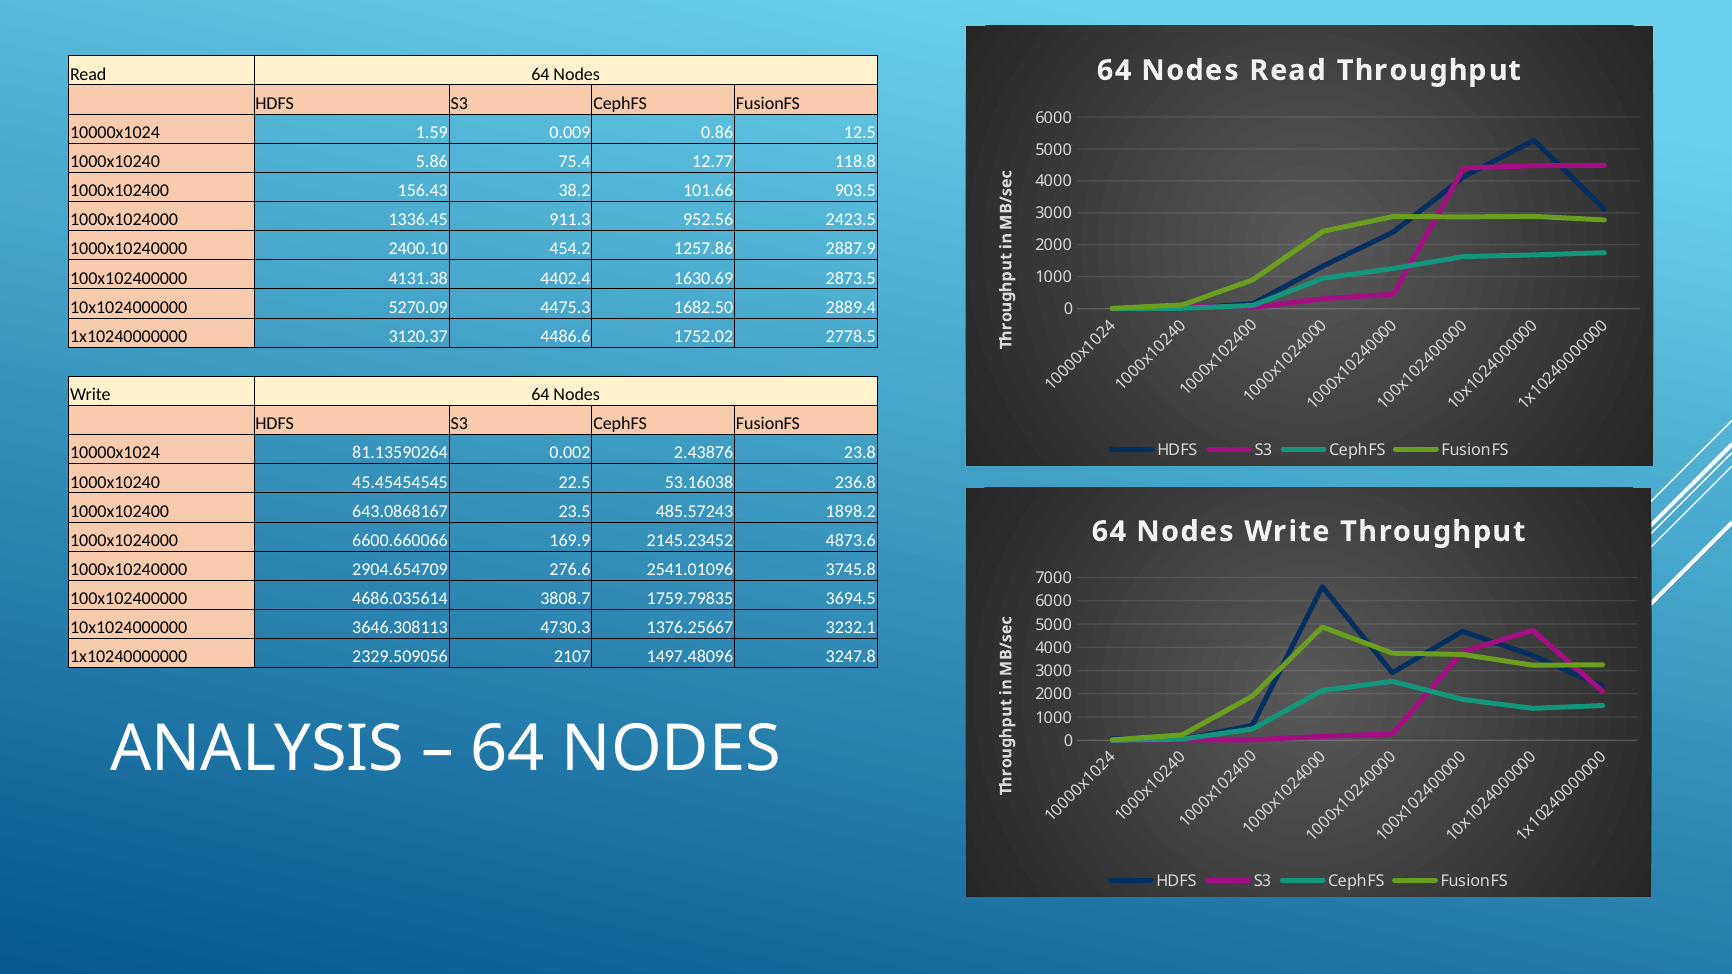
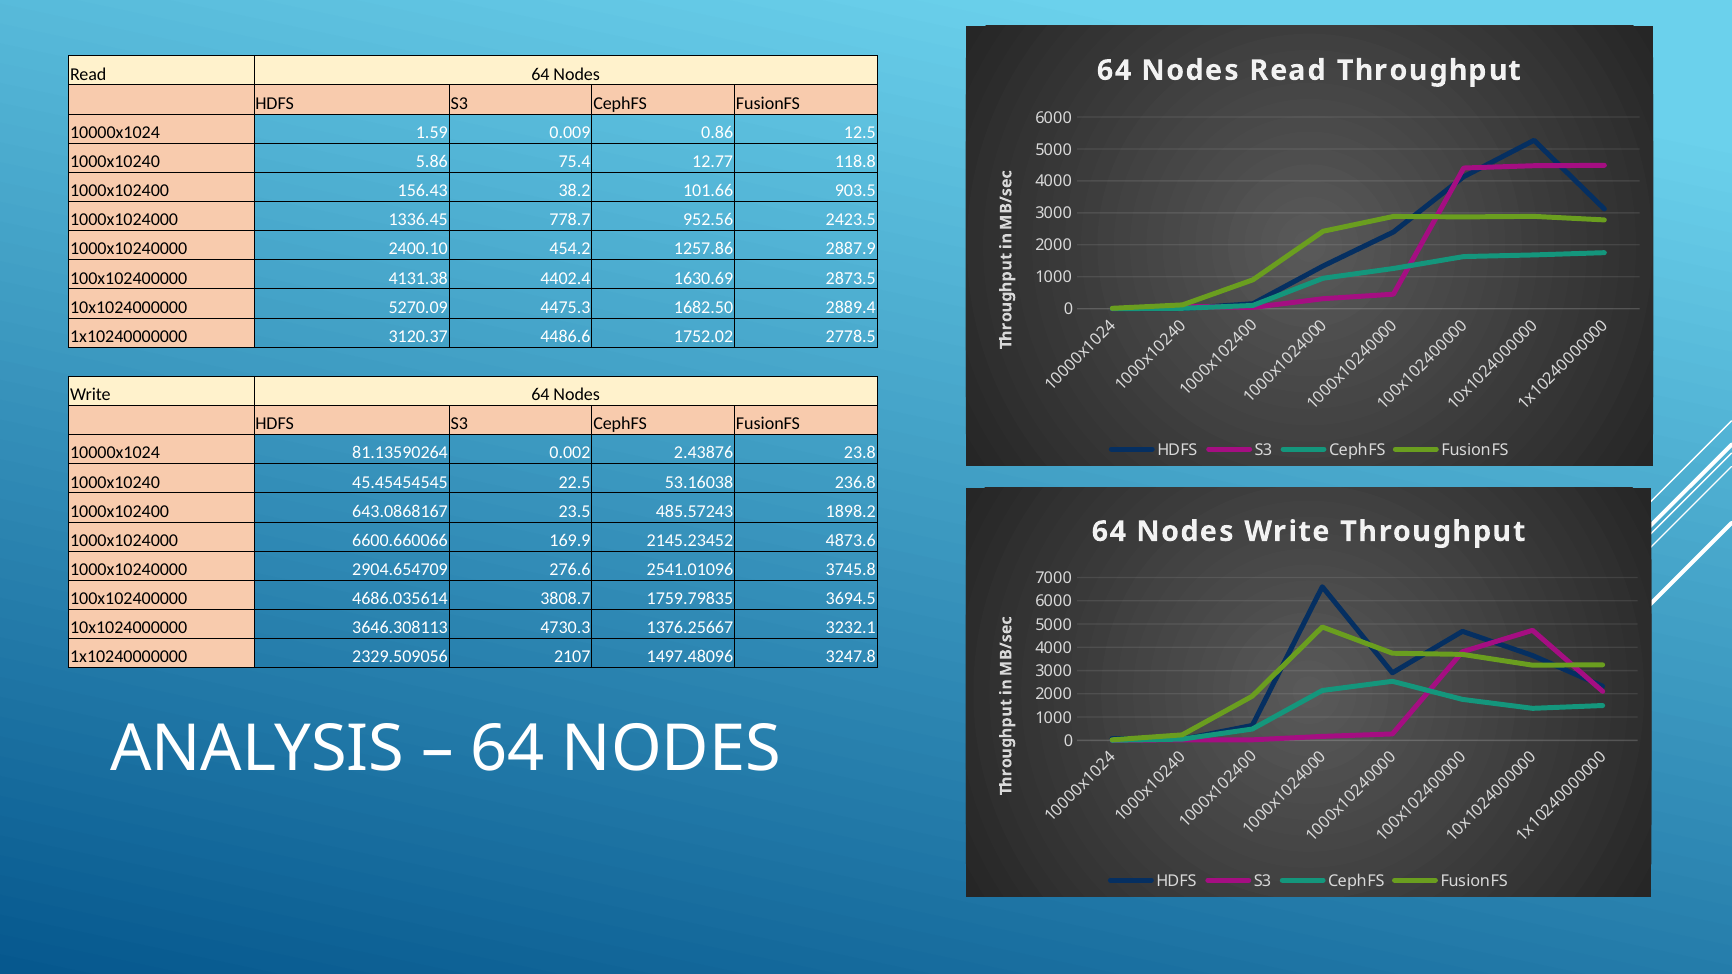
911.3: 911.3 -> 778.7
